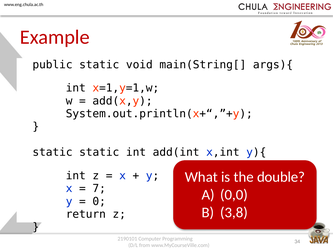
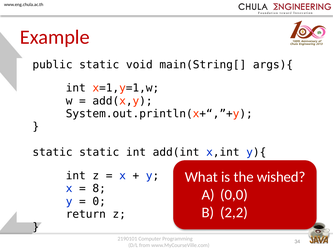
double: double -> wished
7: 7 -> 8
3,8: 3,8 -> 2,2
